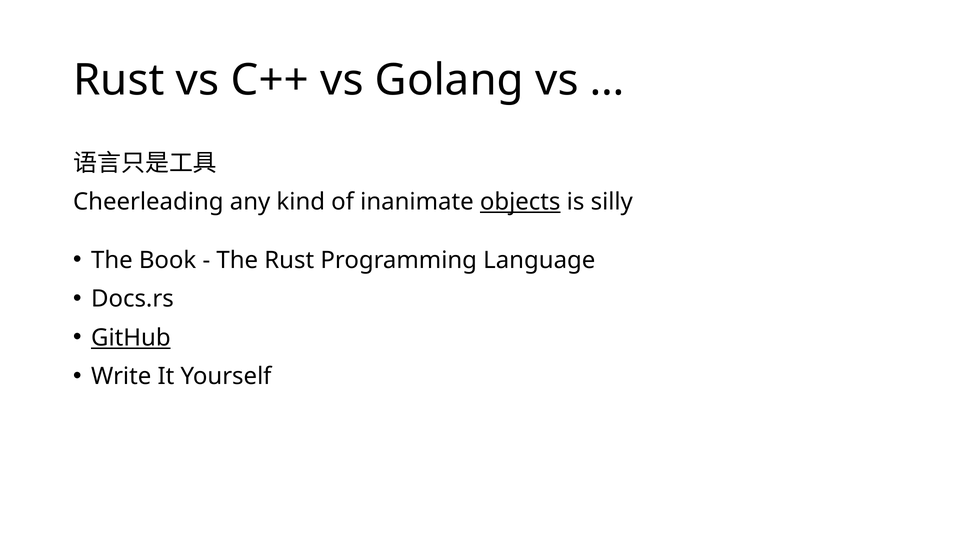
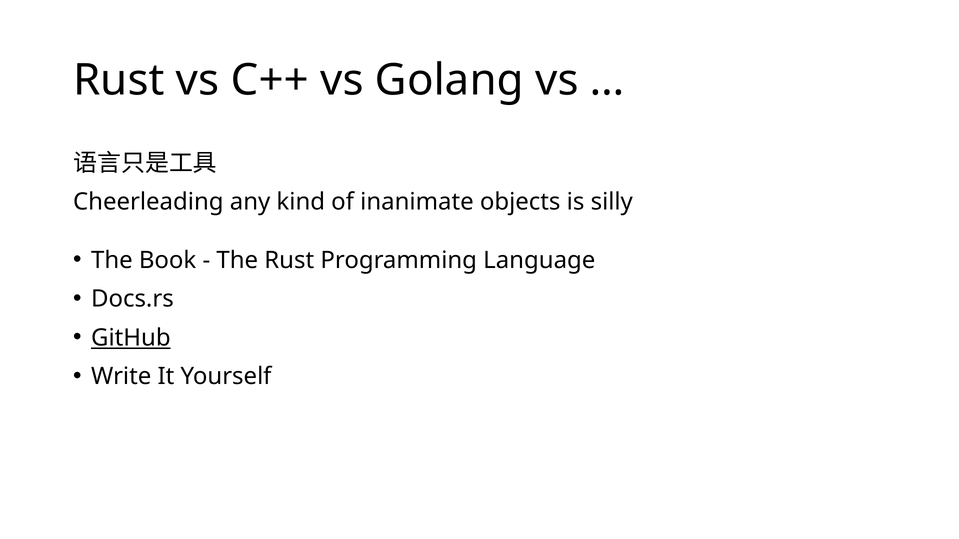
objects underline: present -> none
